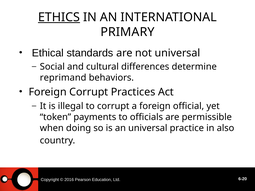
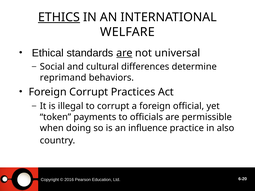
PRIMARY: PRIMARY -> WELFARE
are at (124, 53) underline: none -> present
an universal: universal -> influence
